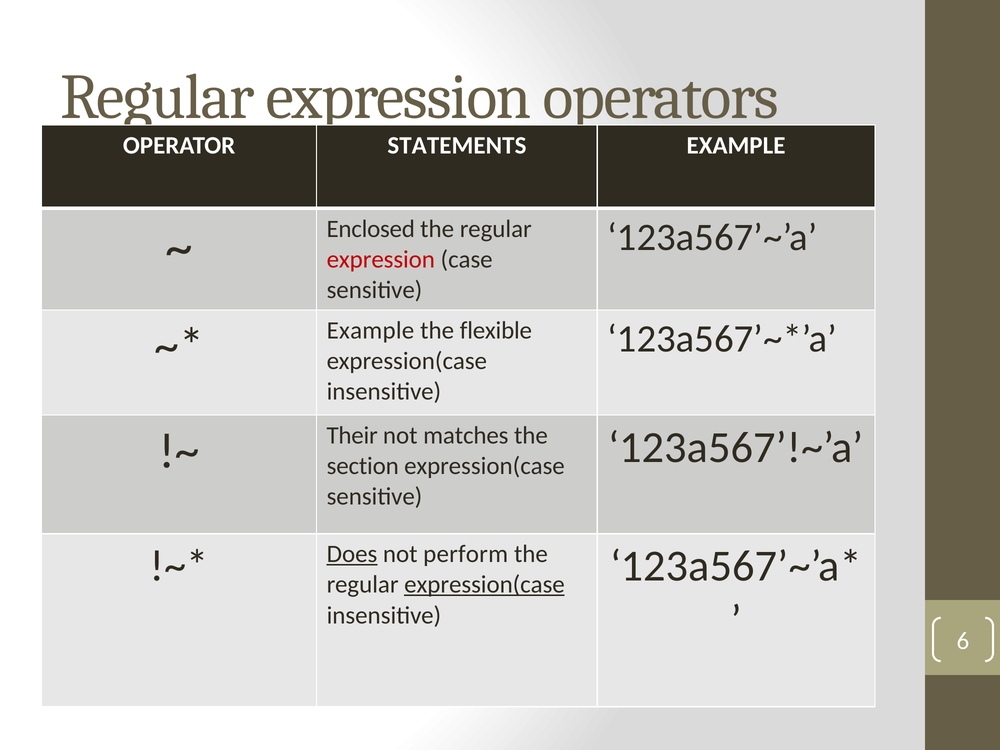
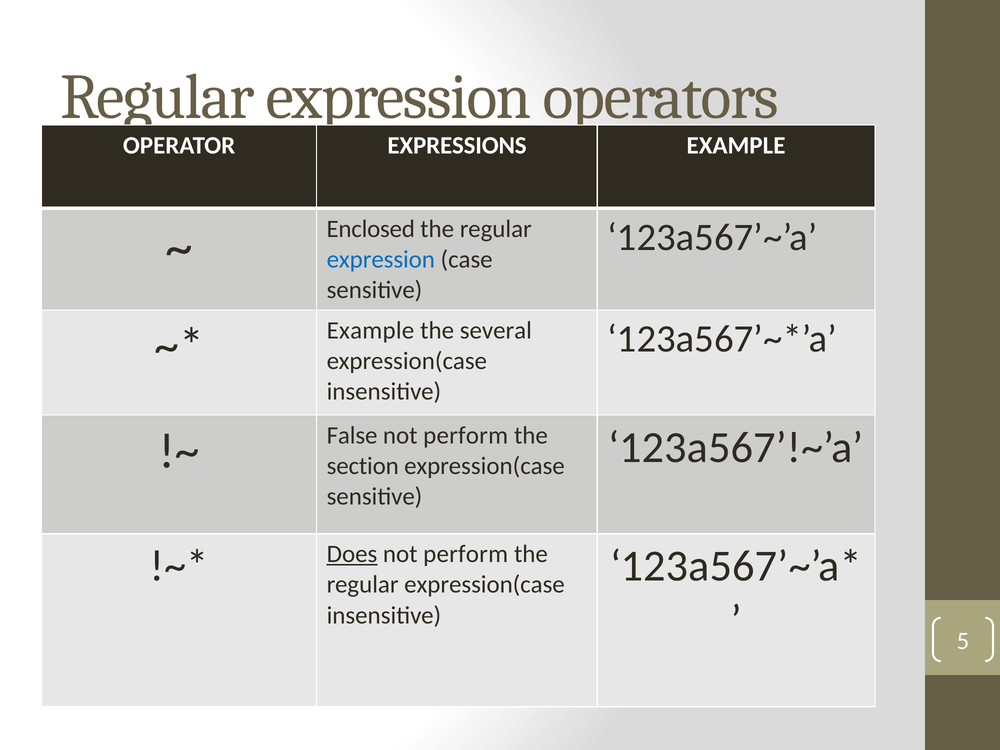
STATEMENTS: STATEMENTS -> EXPRESSIONS
expression at (381, 259) colour: red -> blue
flexible: flexible -> several
Their: Their -> False
matches at (466, 436): matches -> perform
expression(case at (485, 585) underline: present -> none
6: 6 -> 5
